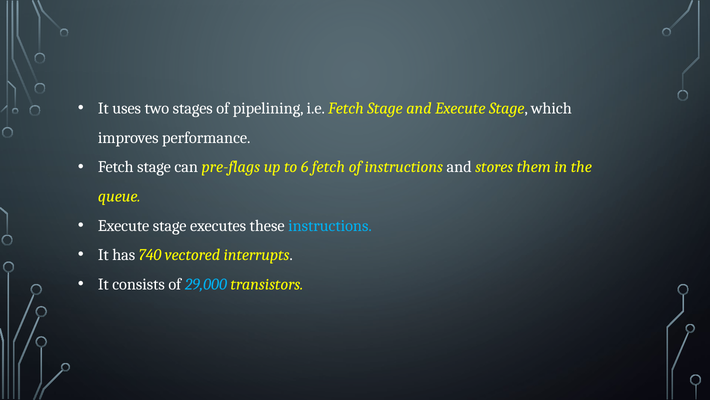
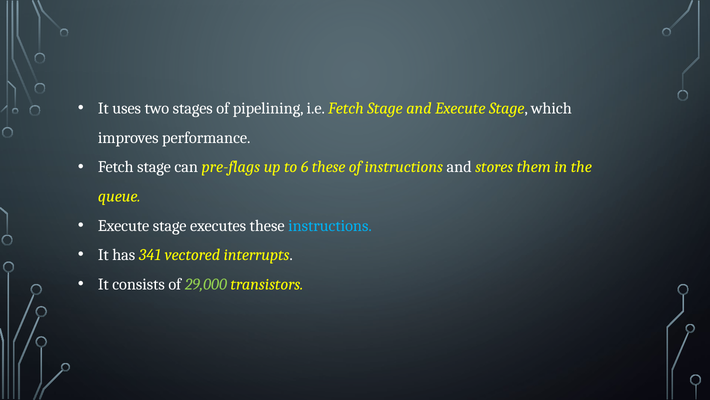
6 fetch: fetch -> these
740: 740 -> 341
29,000 colour: light blue -> light green
